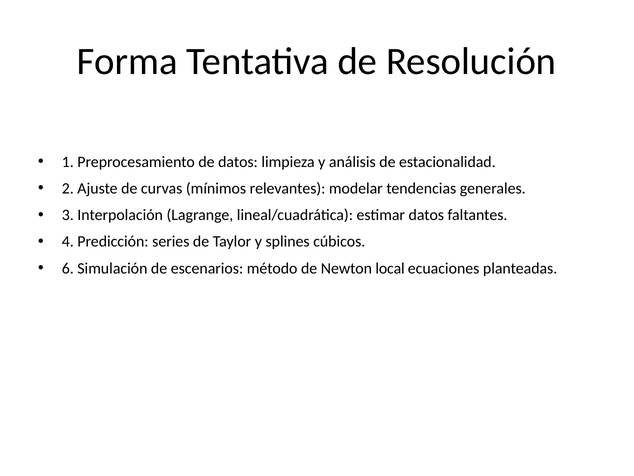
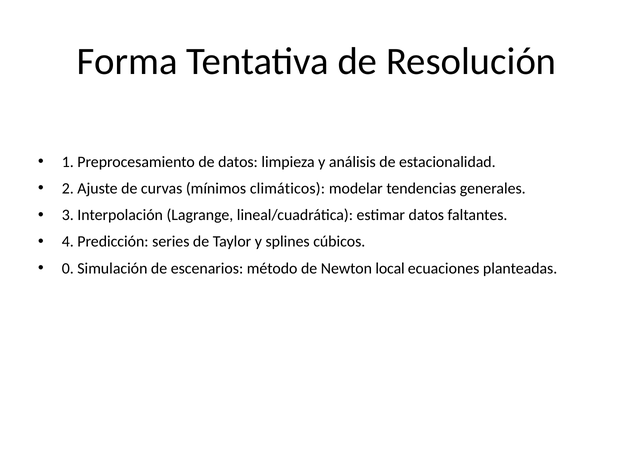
relevantes: relevantes -> climáticos
6: 6 -> 0
